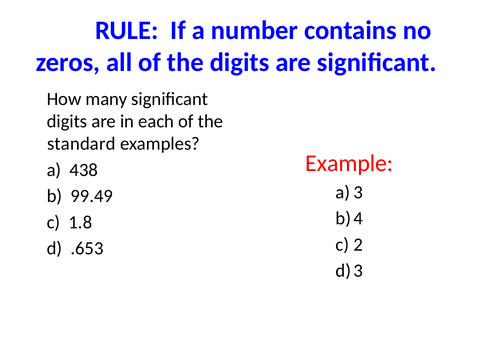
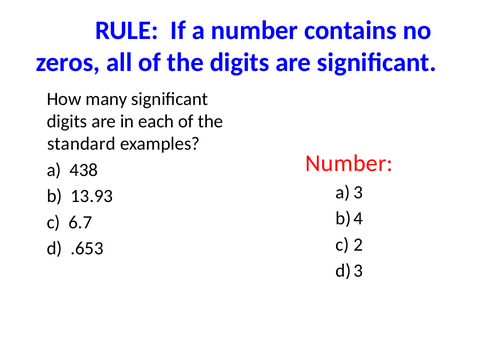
Example at (349, 163): Example -> Number
99.49: 99.49 -> 13.93
1.8: 1.8 -> 6.7
